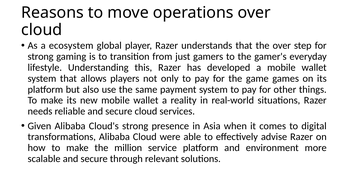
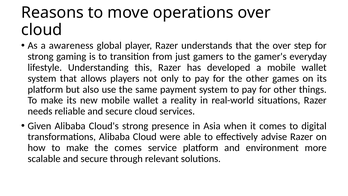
ecosystem: ecosystem -> awareness
the game: game -> other
the million: million -> comes
